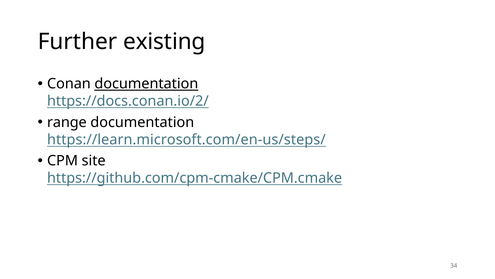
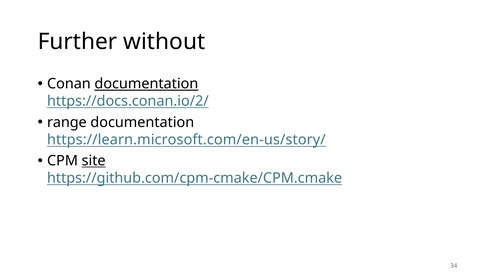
existing: existing -> without
https://learn.microsoft.com/en-us/steps/: https://learn.microsoft.com/en-us/steps/ -> https://learn.microsoft.com/en-us/story/
site underline: none -> present
